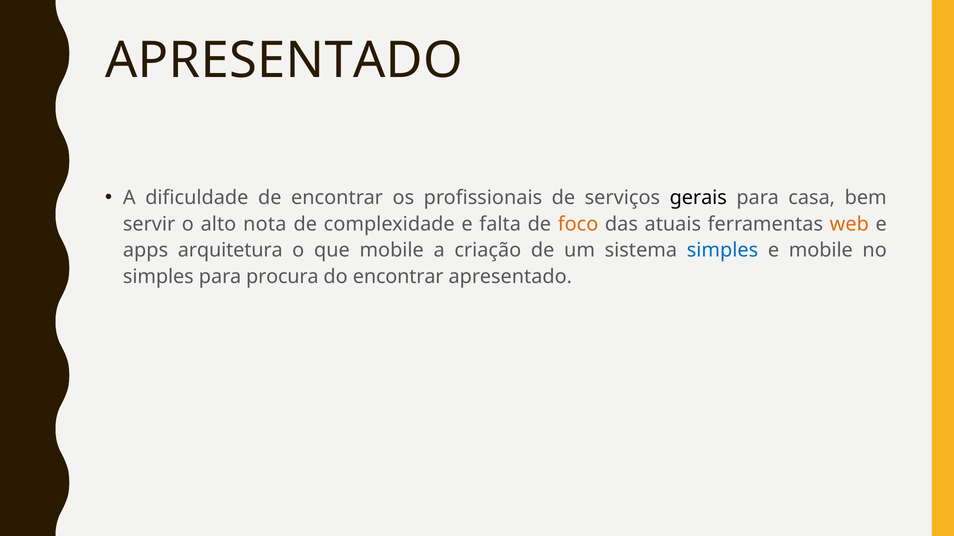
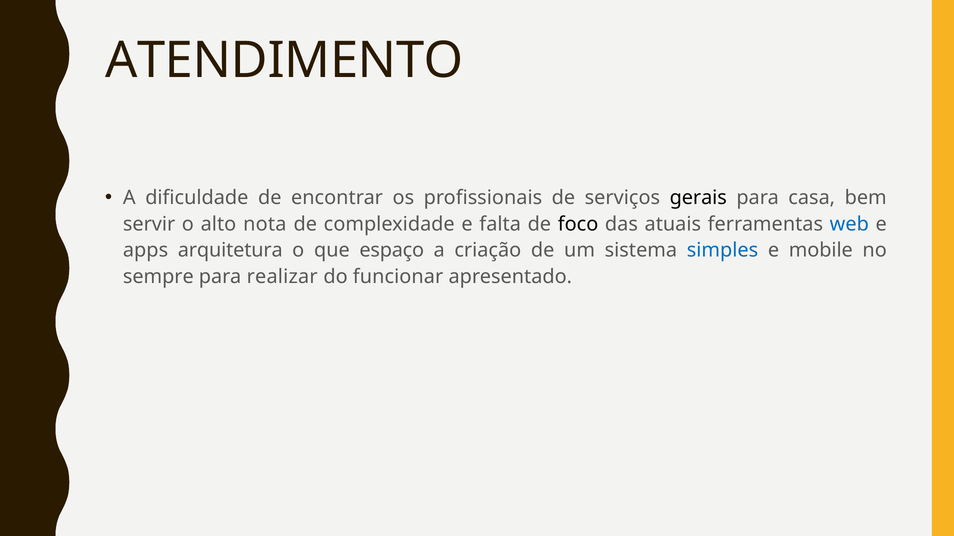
APRESENTADO at (284, 61): APRESENTADO -> ATENDIMENTO
foco colour: orange -> black
web colour: orange -> blue
que mobile: mobile -> espaço
simples at (158, 277): simples -> sempre
procura: procura -> realizar
do encontrar: encontrar -> funcionar
